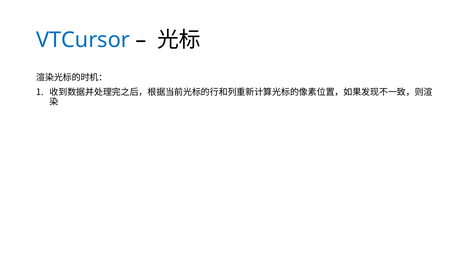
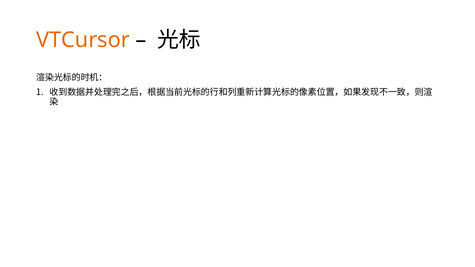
VTCursor colour: blue -> orange
